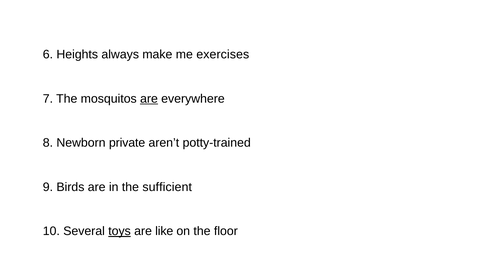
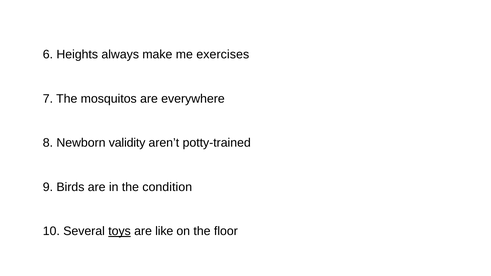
are at (149, 99) underline: present -> none
private: private -> validity
sufficient: sufficient -> condition
